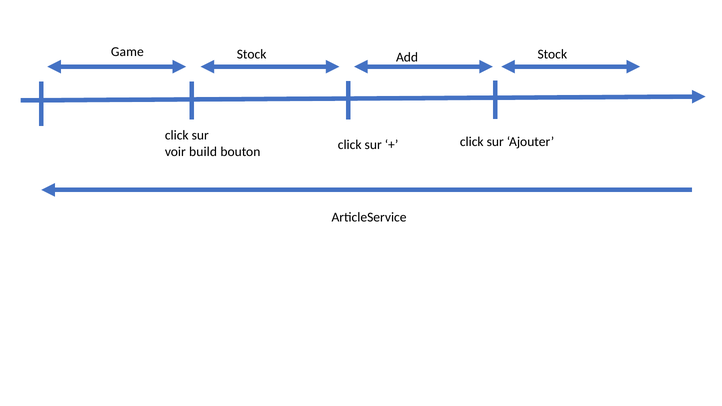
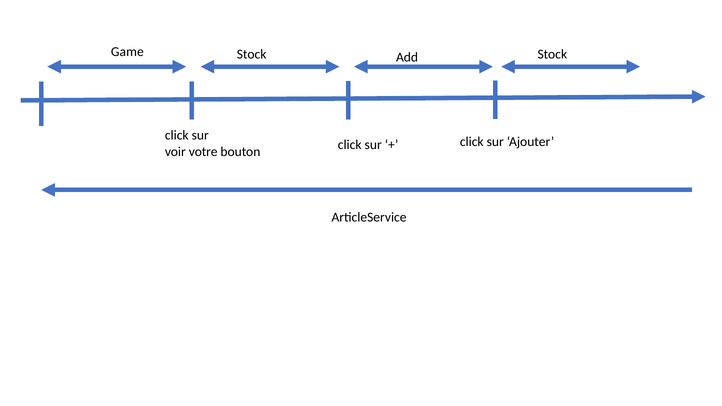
build: build -> votre
